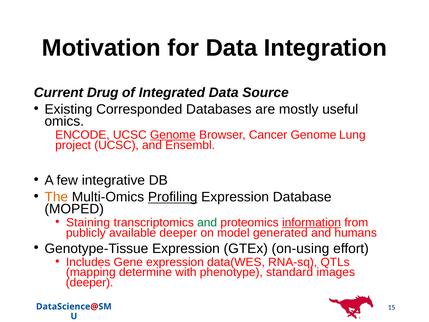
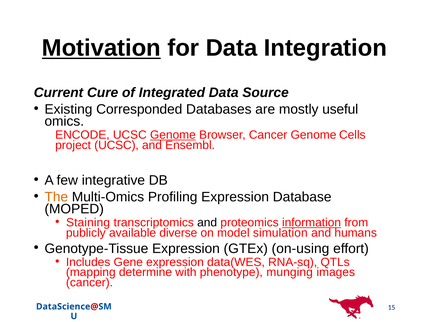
Motivation underline: none -> present
Drug: Drug -> Cure
Lung: Lung -> Cells
Profiling underline: present -> none
and at (207, 222) colour: green -> black
available deeper: deeper -> diverse
generated: generated -> simulation
standard: standard -> munging
deeper at (90, 282): deeper -> cancer
